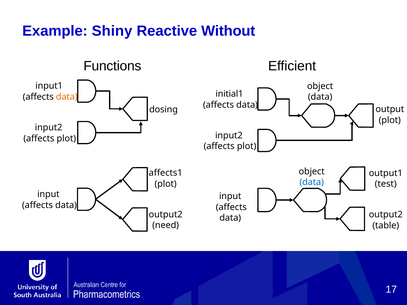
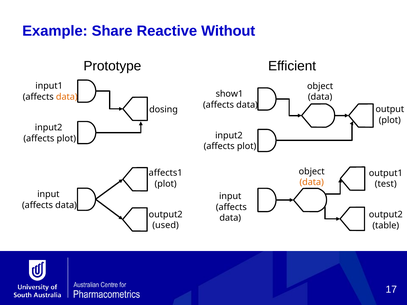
Shiny: Shiny -> Share
Functions: Functions -> Prototype
initial1: initial1 -> show1
data at (312, 182) colour: blue -> orange
need: need -> used
